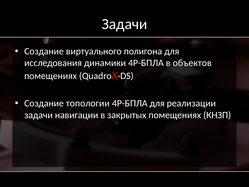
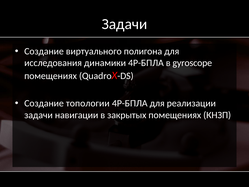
объектов: объектов -> gyroscope
